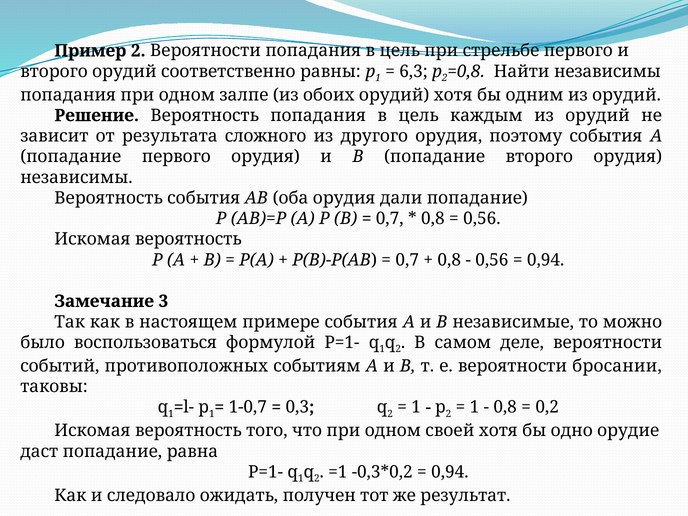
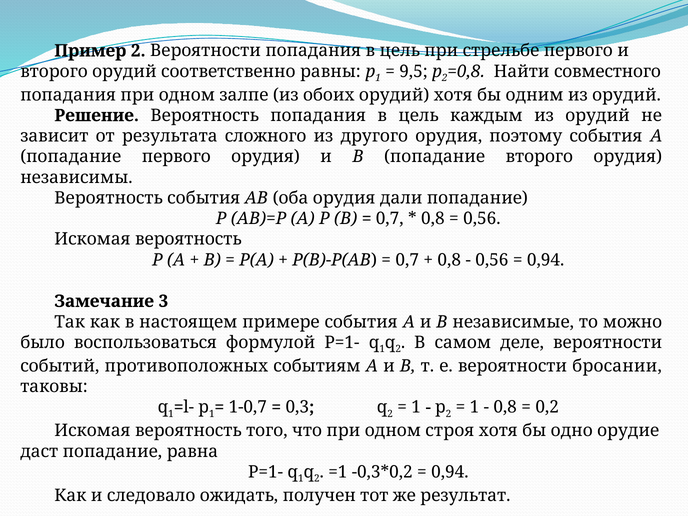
6,3: 6,3 -> 9,5
Найти независимы: независимы -> совместного
своей: своей -> строя
